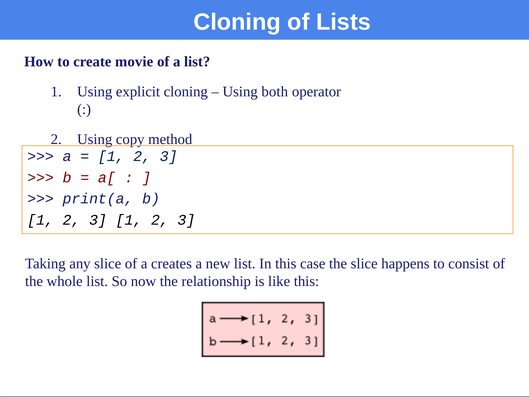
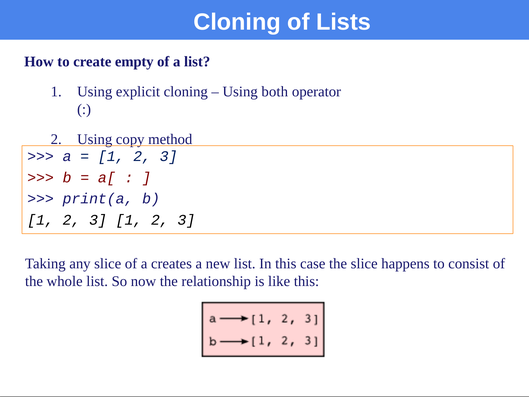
movie: movie -> empty
